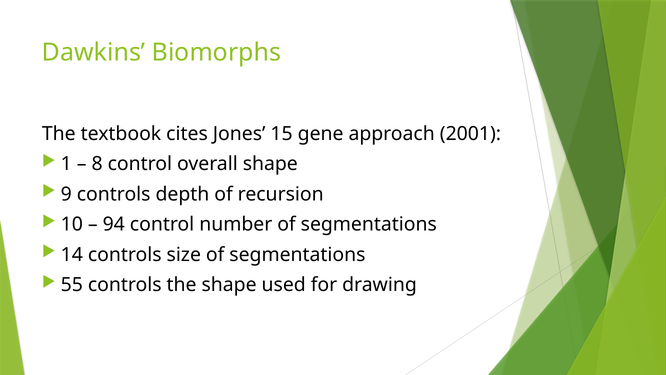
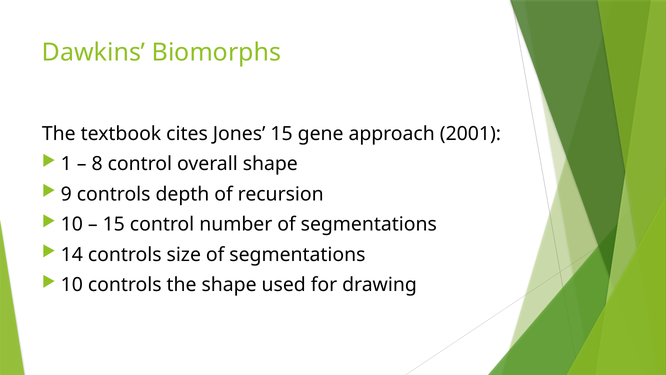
94 at (114, 224): 94 -> 15
55 at (72, 285): 55 -> 10
